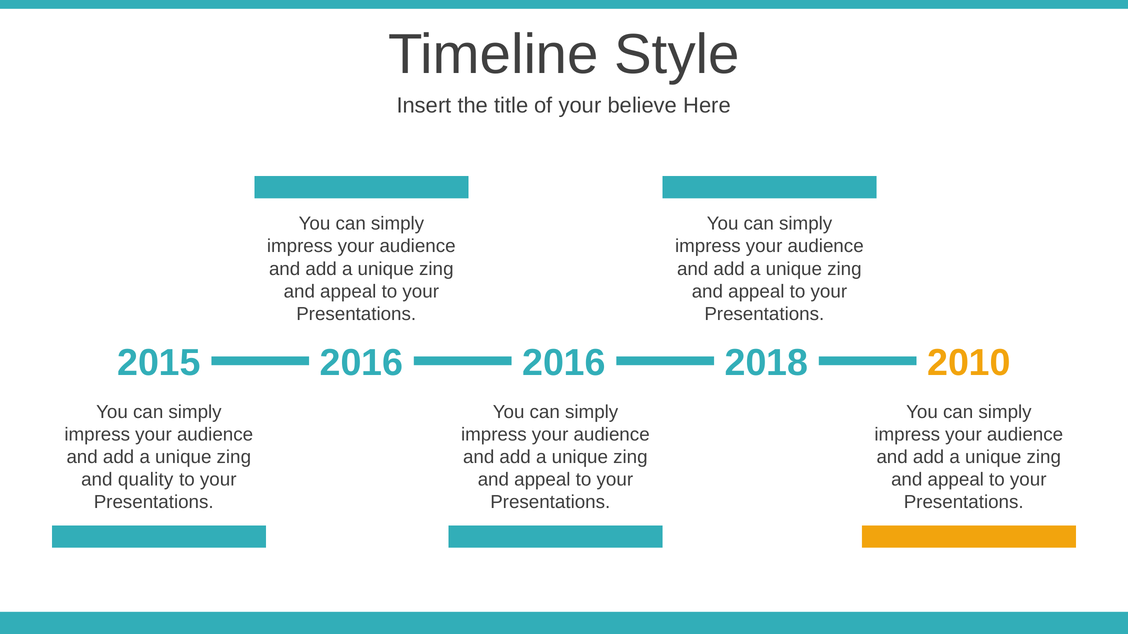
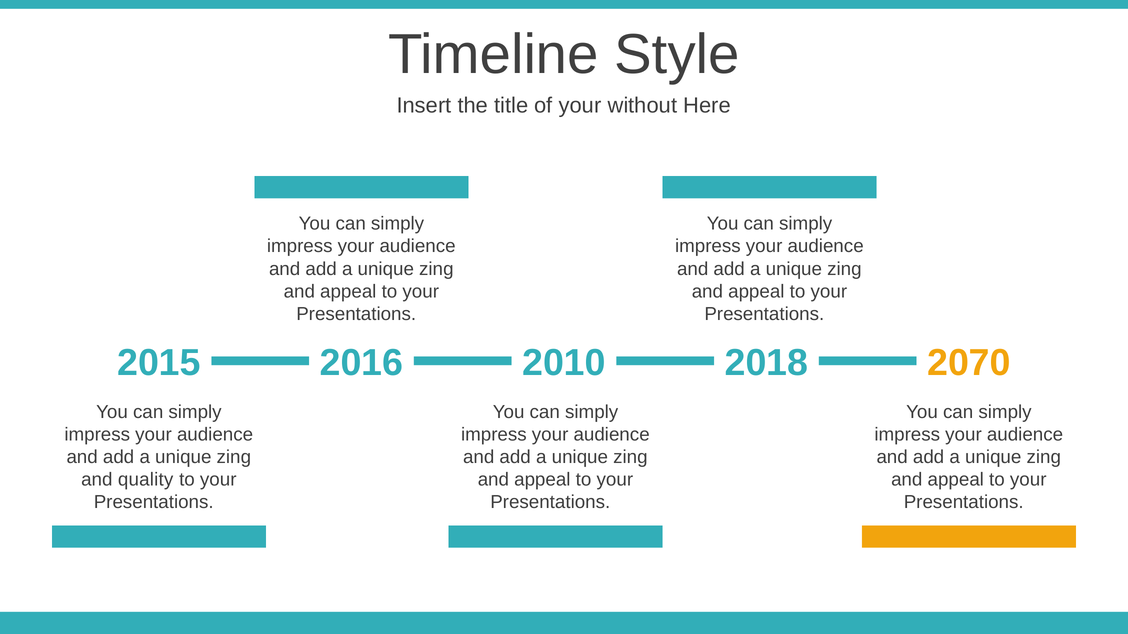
believe: believe -> without
2016 2016: 2016 -> 2010
2010: 2010 -> 2070
